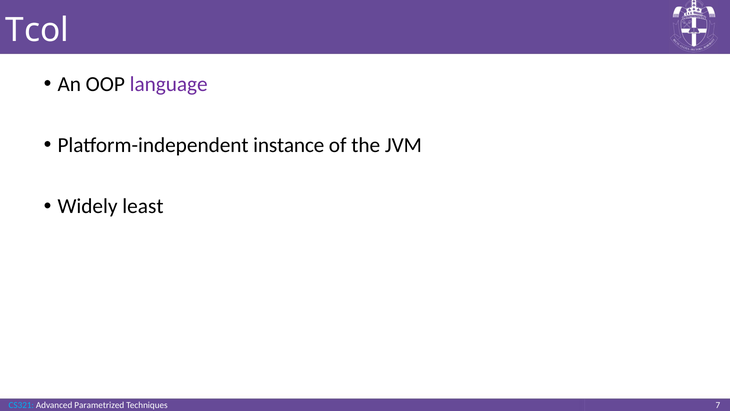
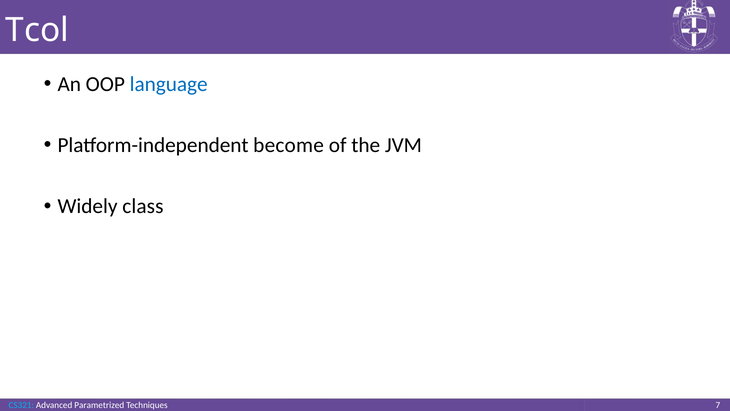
language colour: purple -> blue
instance: instance -> become
least: least -> class
